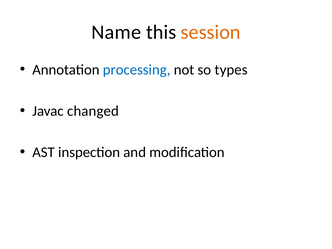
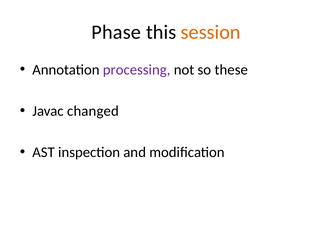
Name: Name -> Phase
processing colour: blue -> purple
types: types -> these
